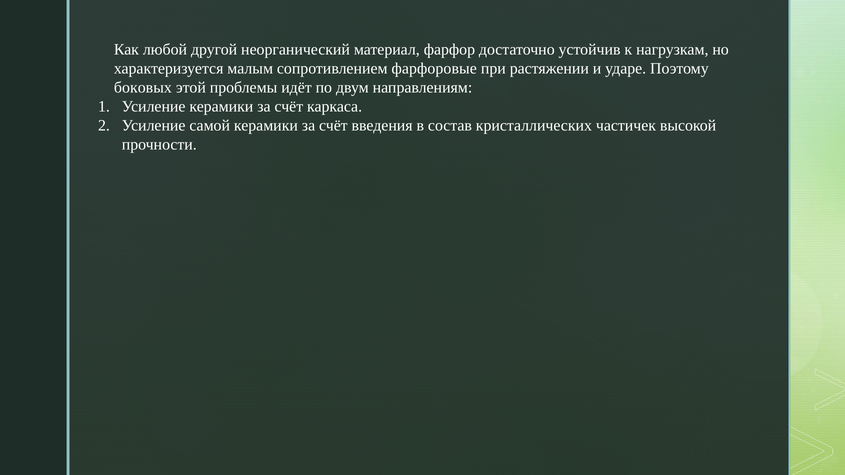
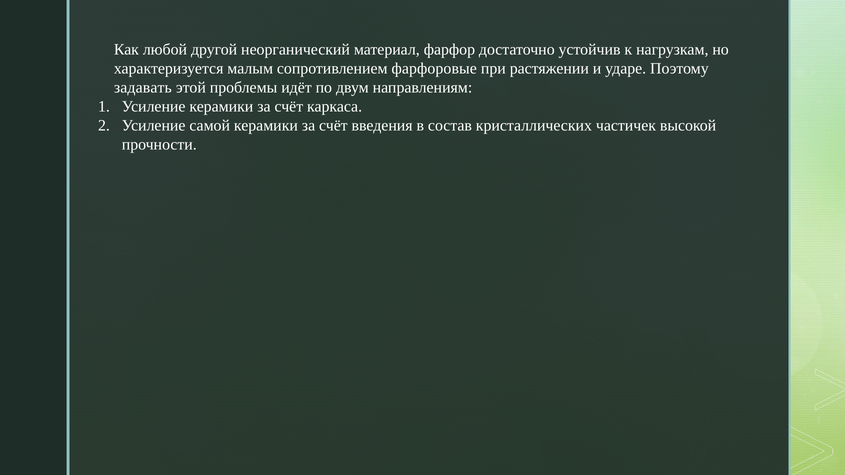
боковых: боковых -> задавать
